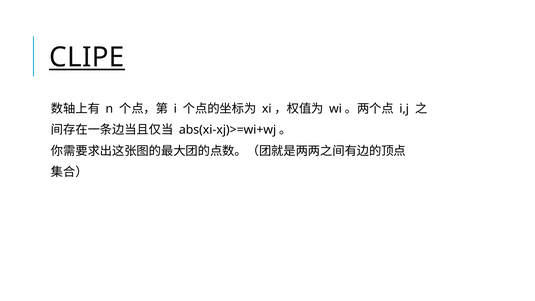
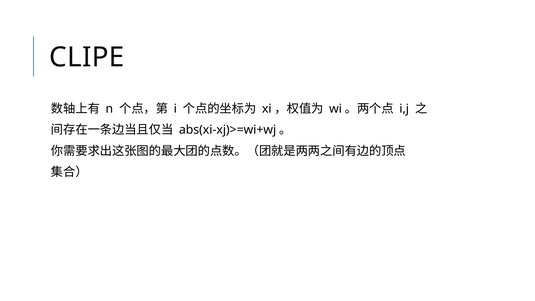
CLIPE underline: present -> none
